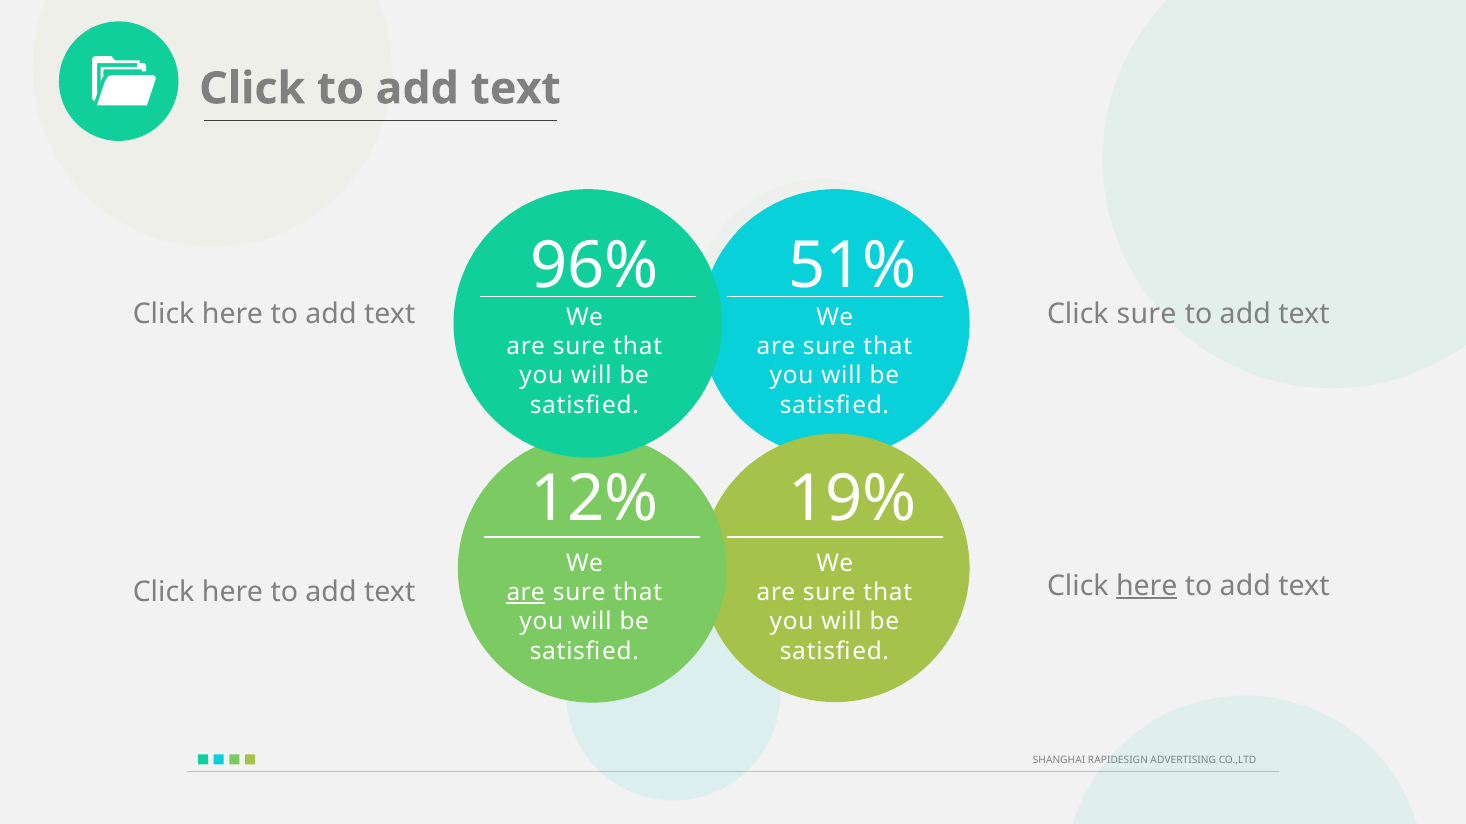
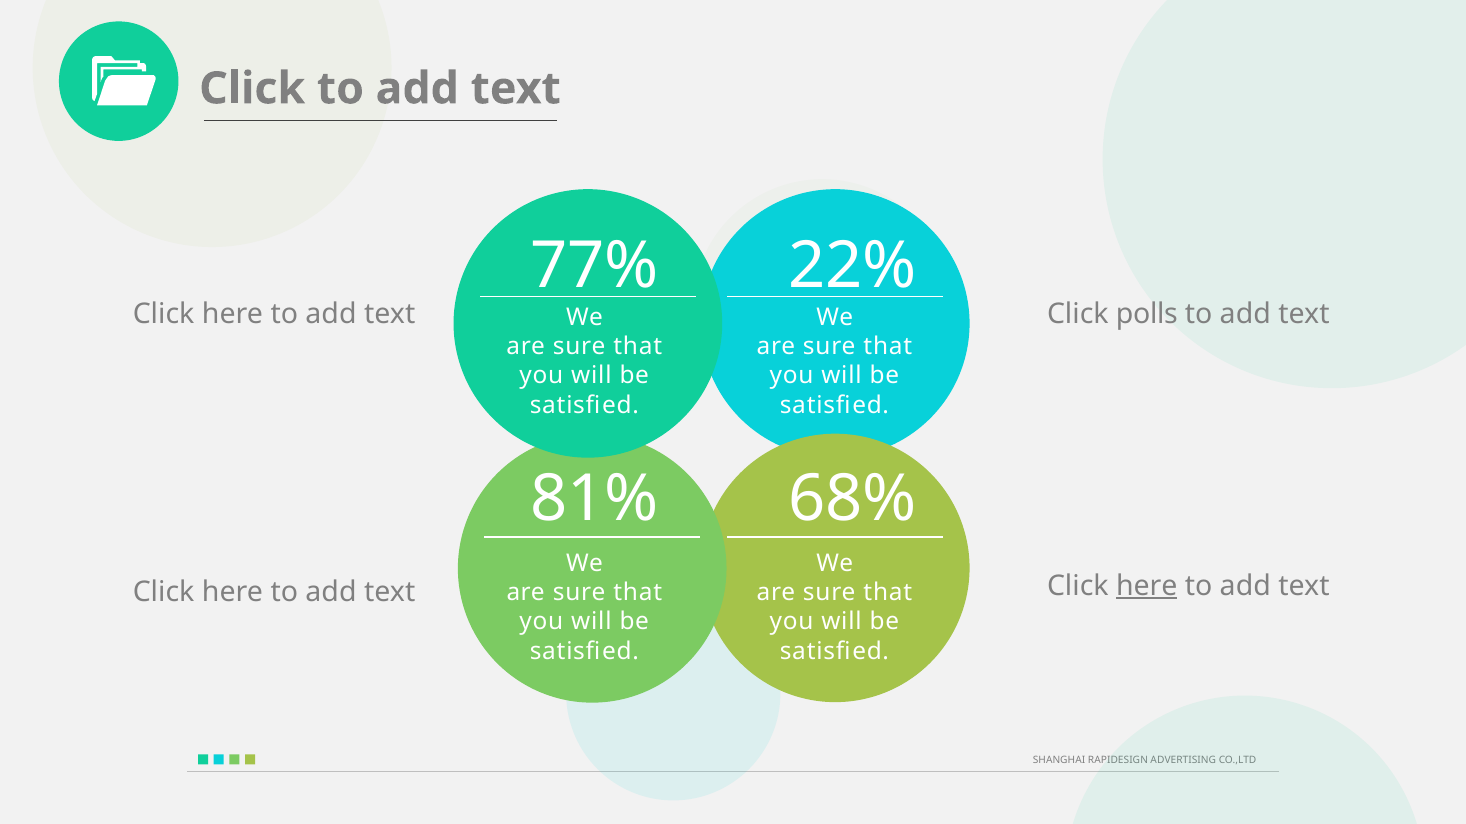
96%: 96% -> 77%
51%: 51% -> 22%
Click sure: sure -> polls
12%: 12% -> 81%
19%: 19% -> 68%
are at (526, 593) underline: present -> none
